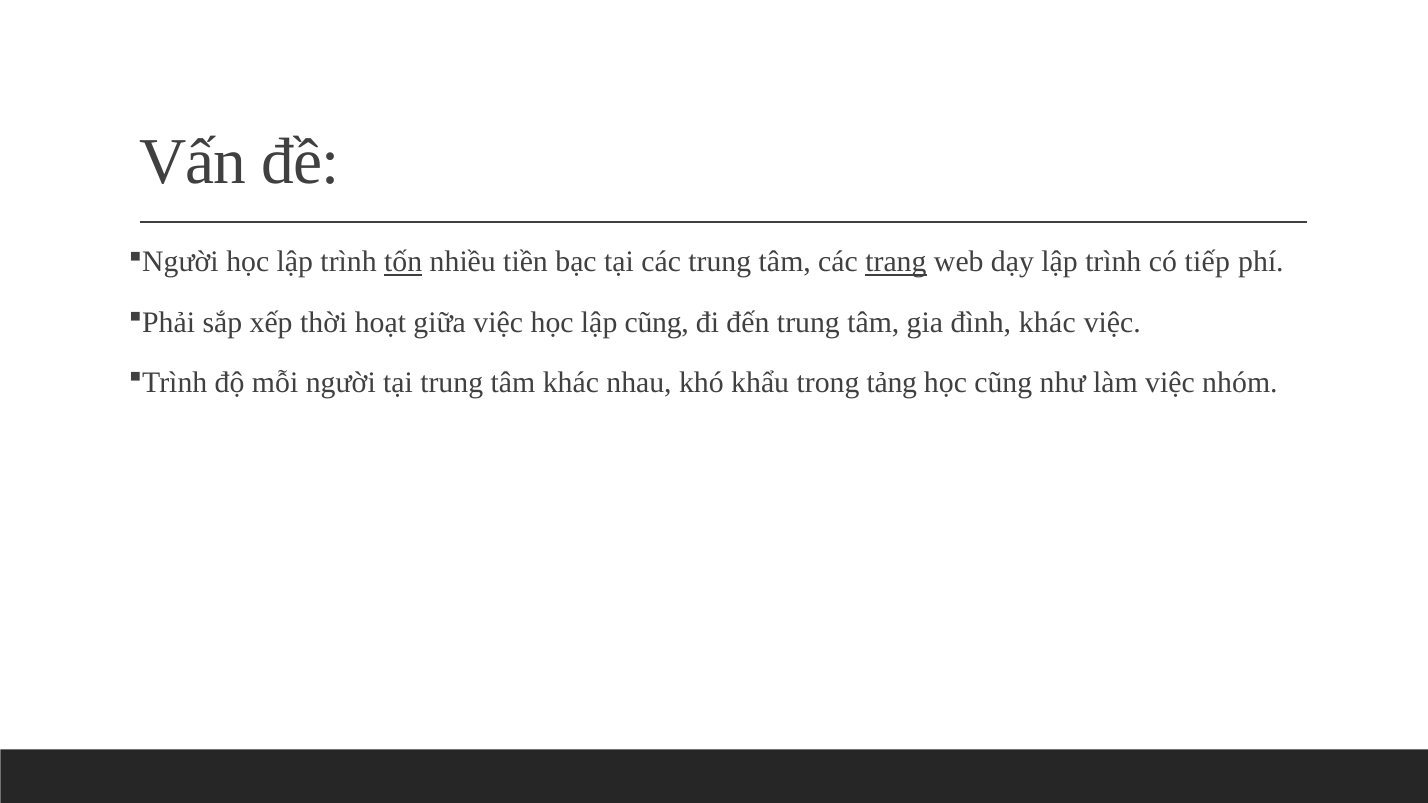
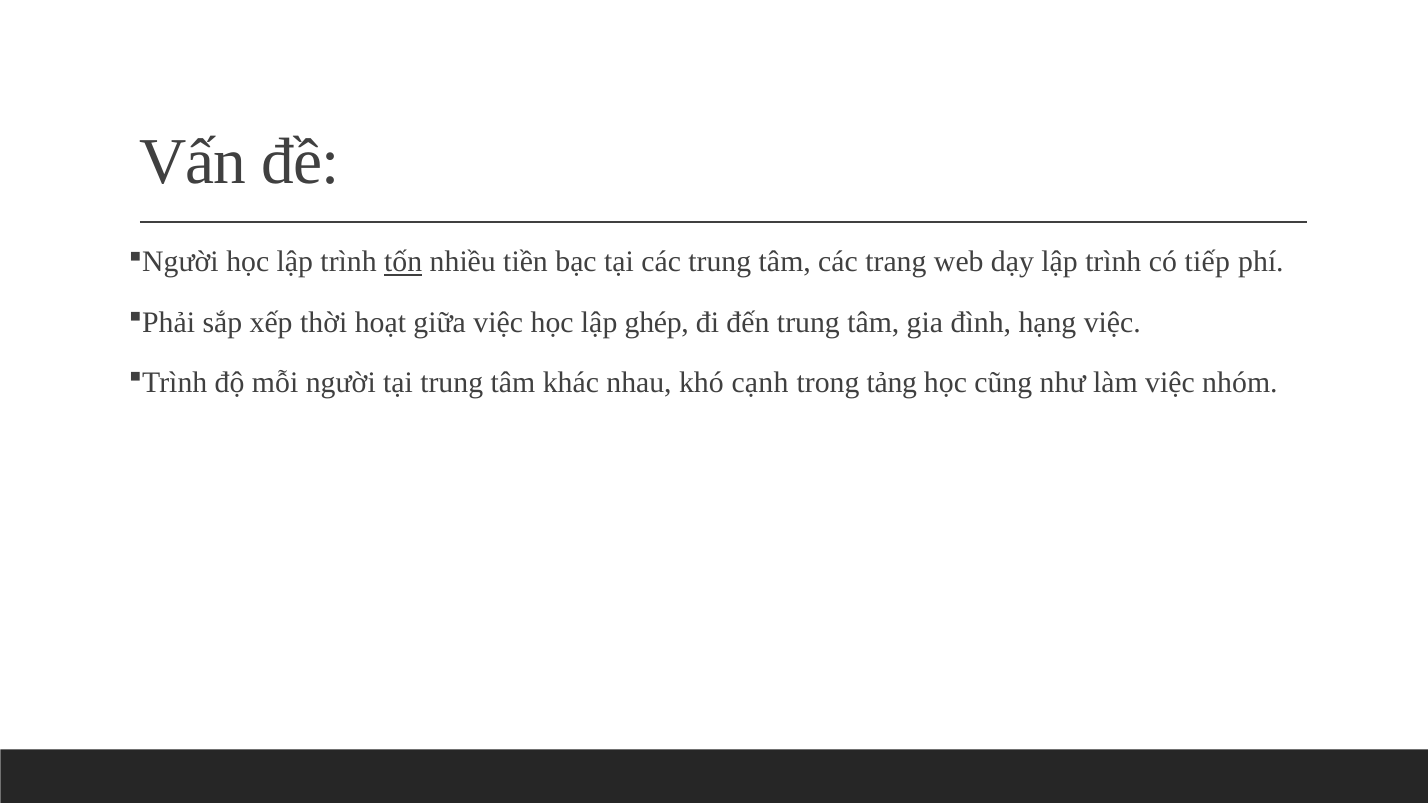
trang underline: present -> none
lập cũng: cũng -> ghép
đình khác: khác -> hạng
khẩu: khẩu -> cạnh
